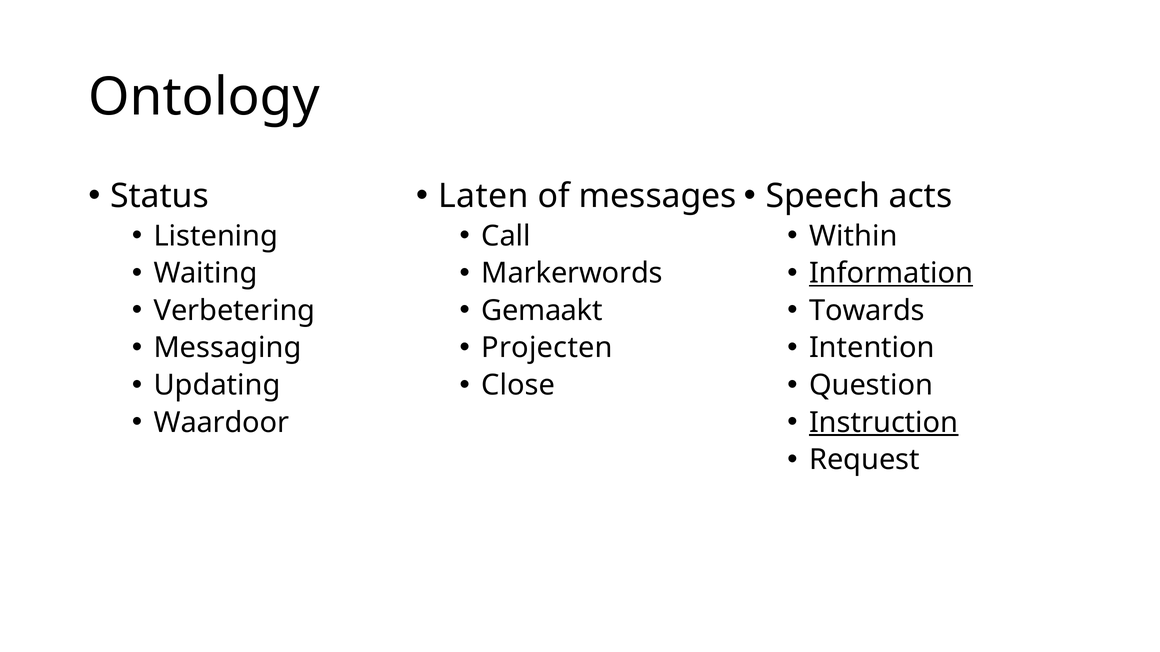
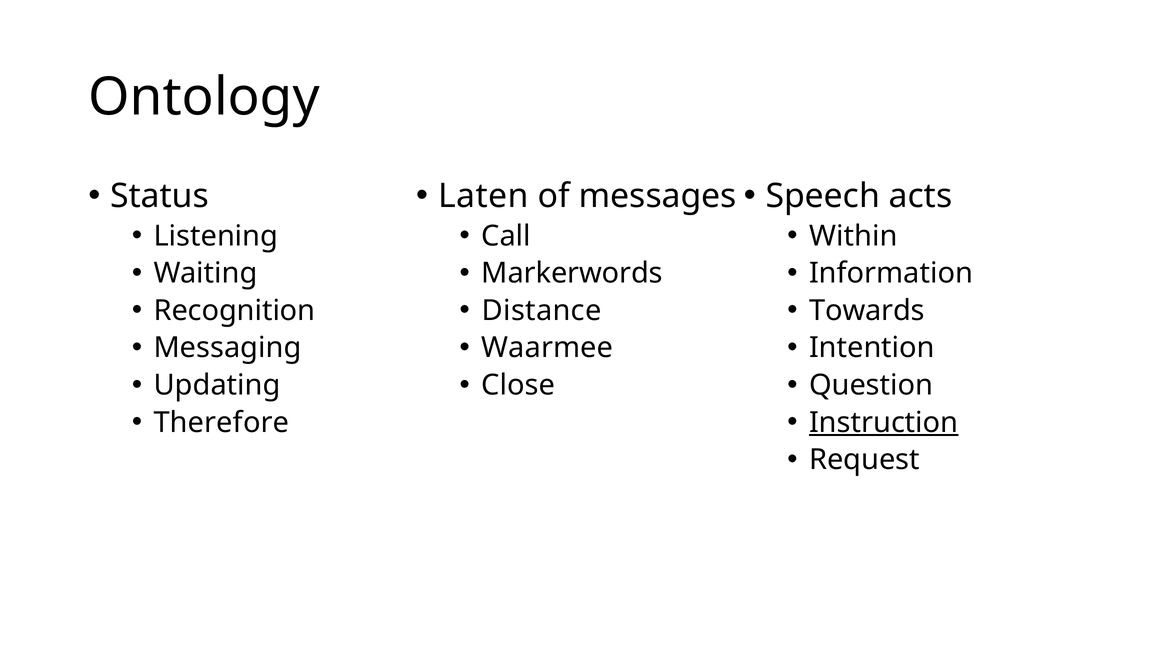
Information underline: present -> none
Verbetering: Verbetering -> Recognition
Gemaakt: Gemaakt -> Distance
Projecten: Projecten -> Waarmee
Waardoor: Waardoor -> Therefore
